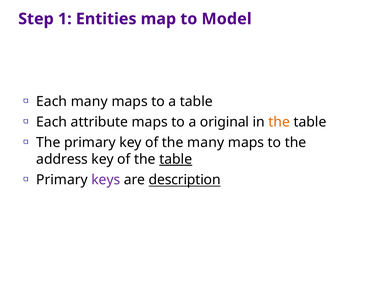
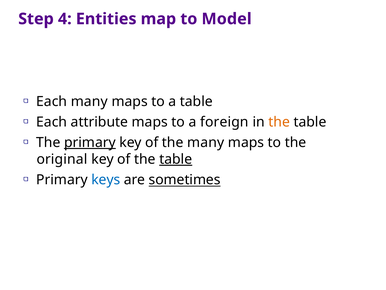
1: 1 -> 4
original: original -> foreign
primary at (90, 142) underline: none -> present
address: address -> original
keys colour: purple -> blue
description: description -> sometimes
